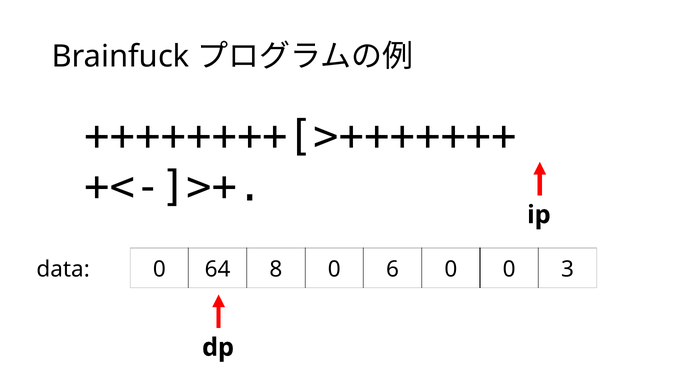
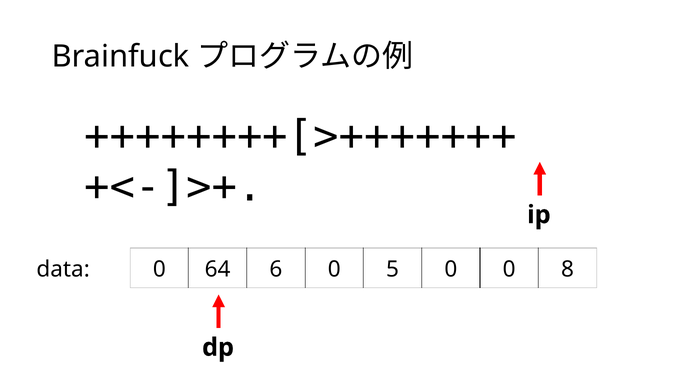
8: 8 -> 6
6: 6 -> 5
3: 3 -> 8
